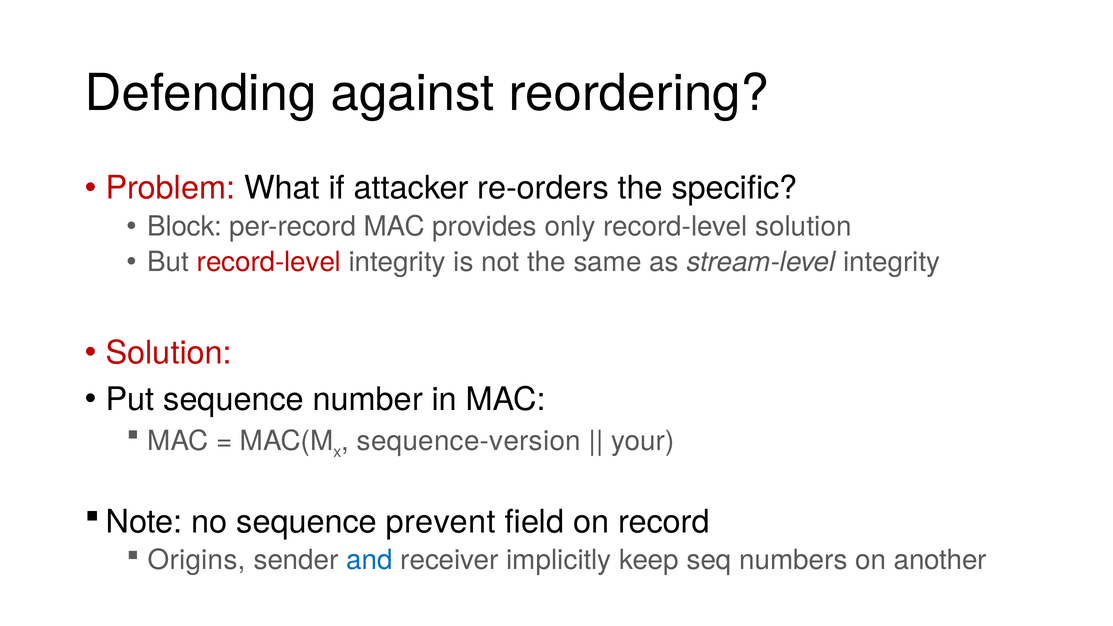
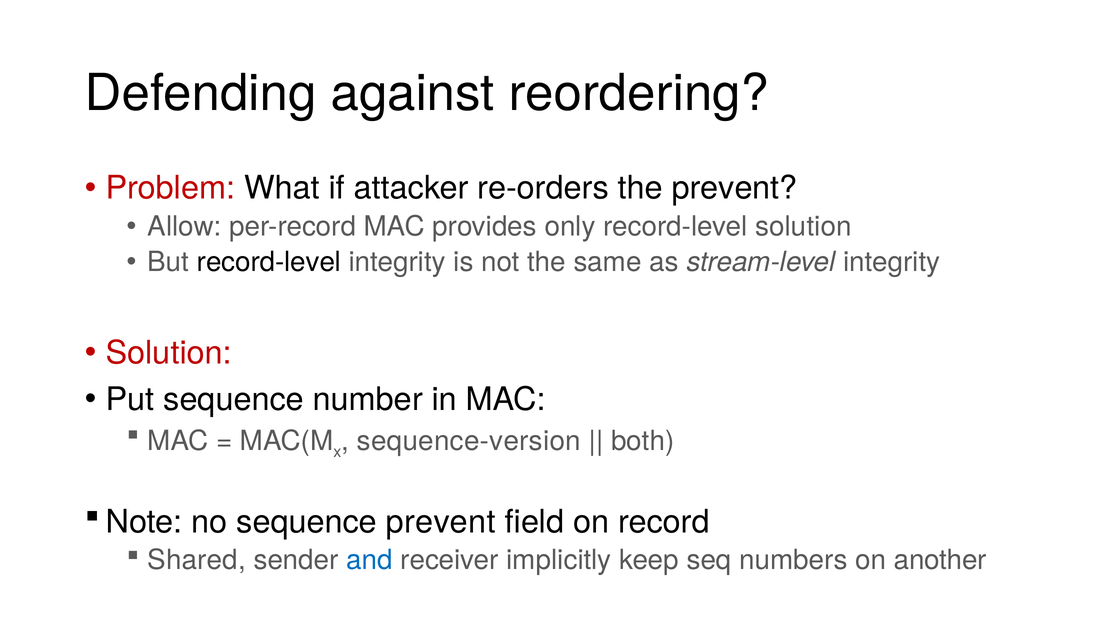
the specific: specific -> prevent
Block: Block -> Allow
record-level at (269, 262) colour: red -> black
your: your -> both
Origins: Origins -> Shared
